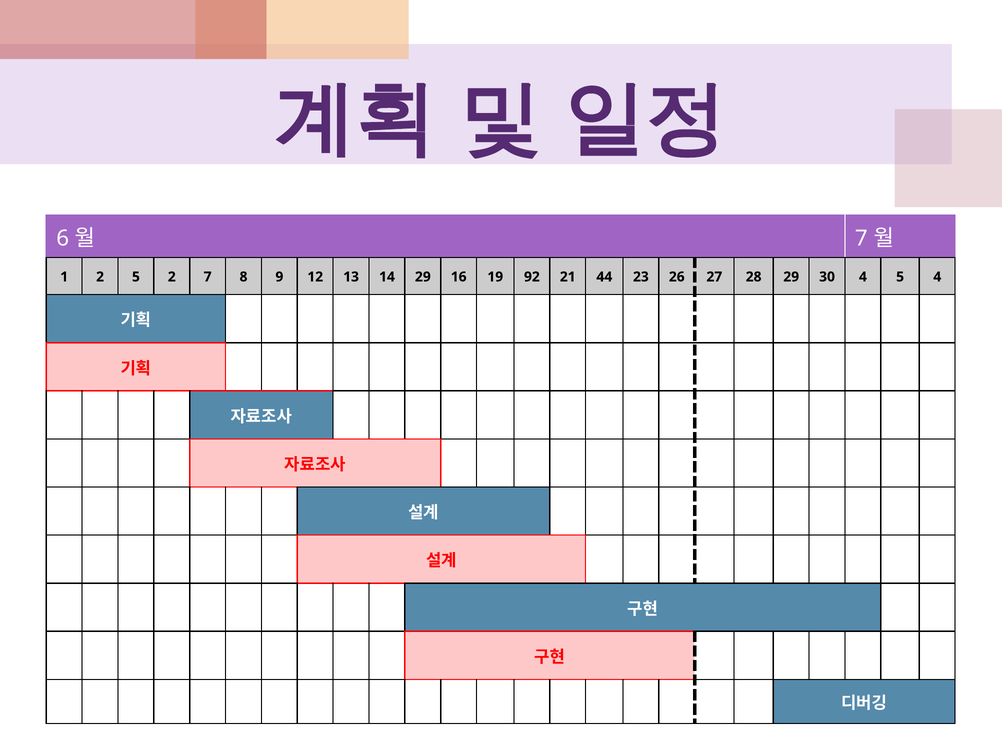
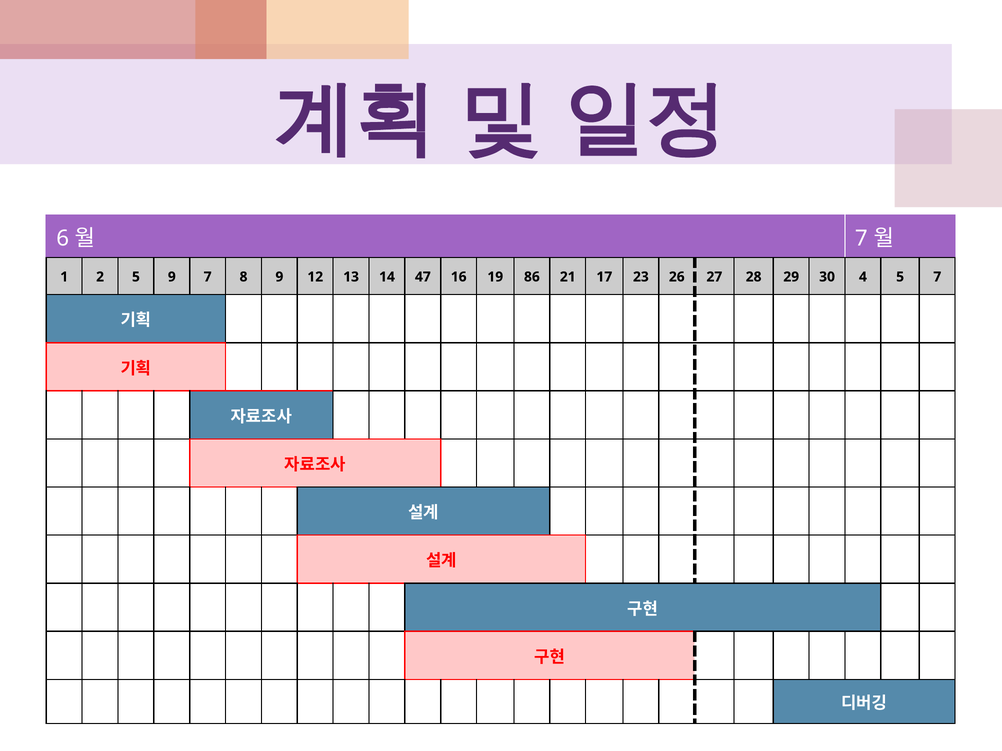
5 2: 2 -> 9
14 29: 29 -> 47
92: 92 -> 86
44: 44 -> 17
5 4: 4 -> 7
